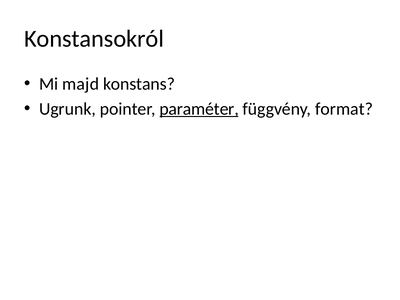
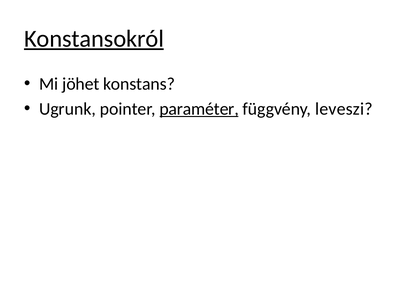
Konstansokról underline: none -> present
majd: majd -> jöhet
format: format -> leveszi
